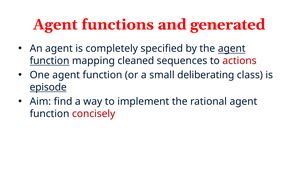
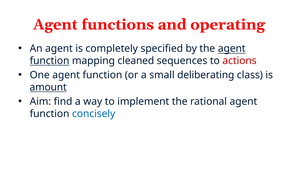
generated: generated -> operating
episode: episode -> amount
concisely colour: red -> blue
